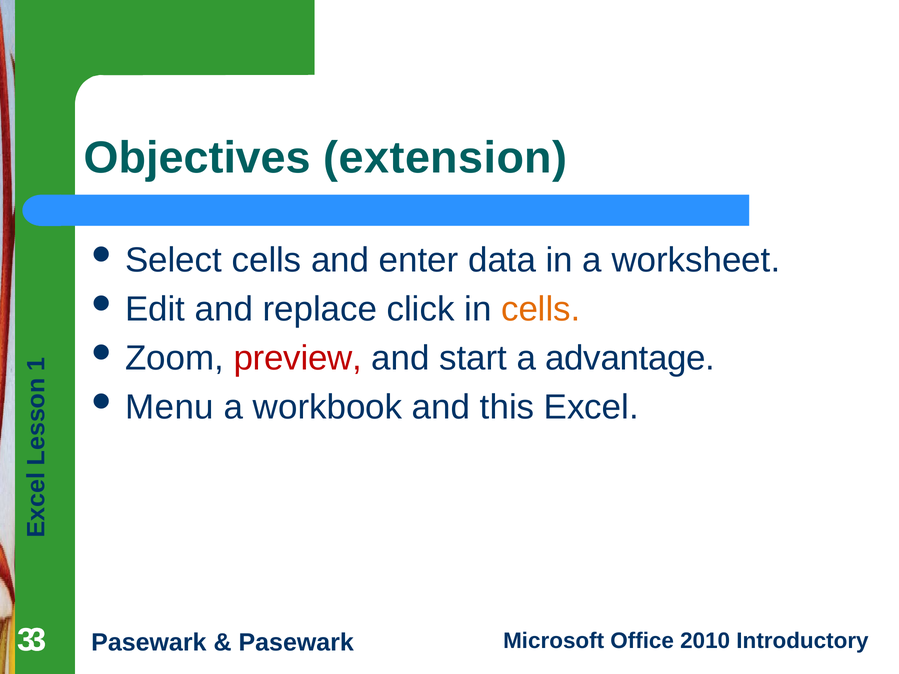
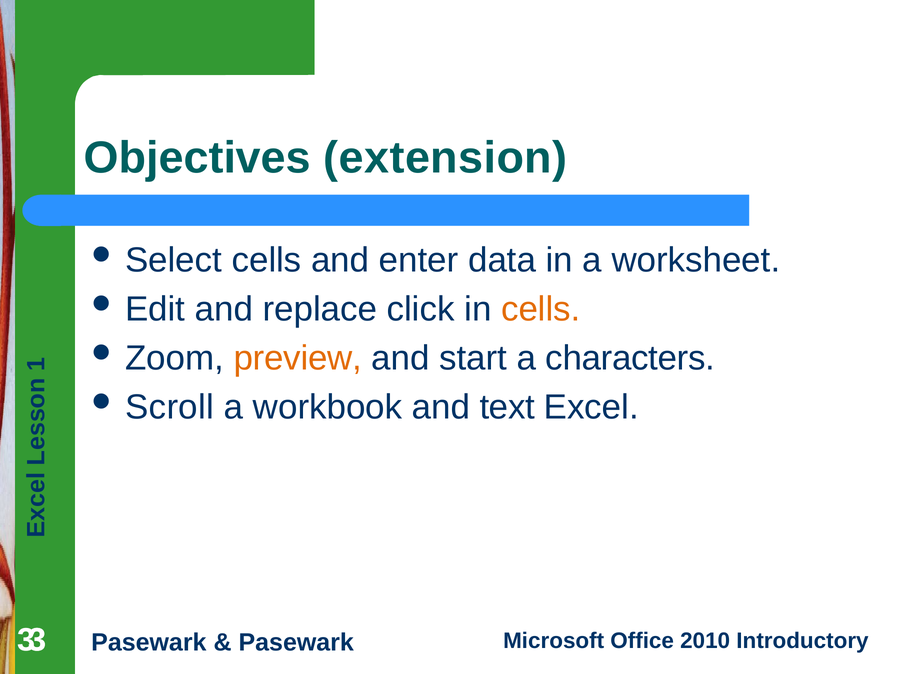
preview colour: red -> orange
advantage: advantage -> characters
Menu: Menu -> Scroll
this: this -> text
